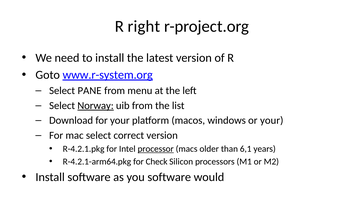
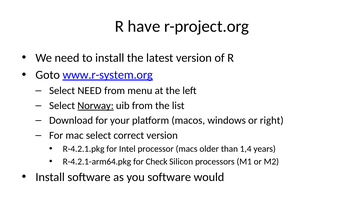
right: right -> have
Select PANE: PANE -> NEED
or your: your -> right
processor underline: present -> none
6,1: 6,1 -> 1,4
